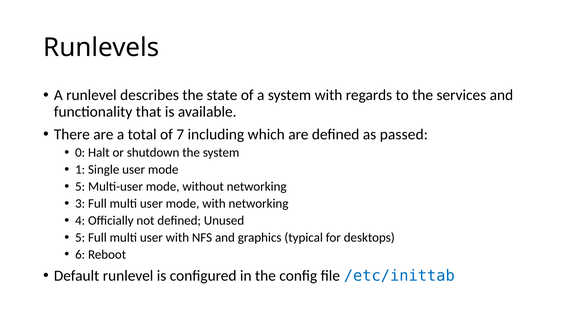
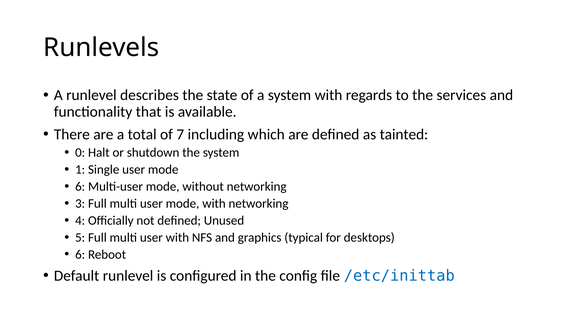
passed: passed -> tainted
5 at (80, 186): 5 -> 6
